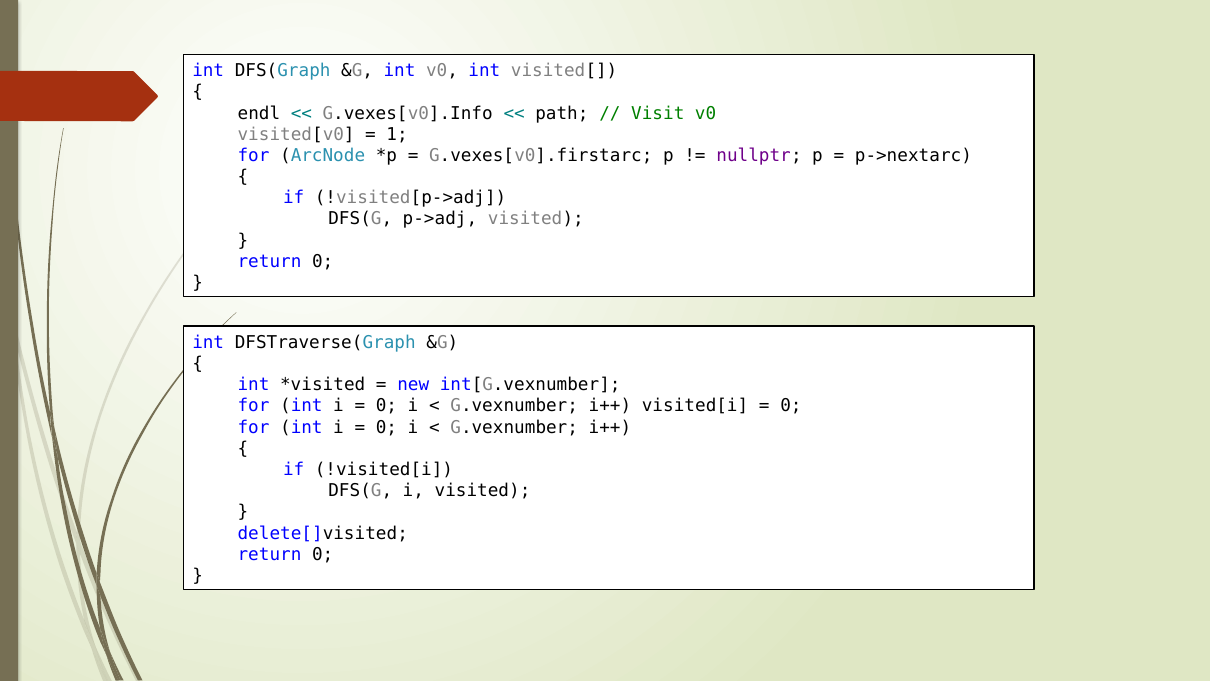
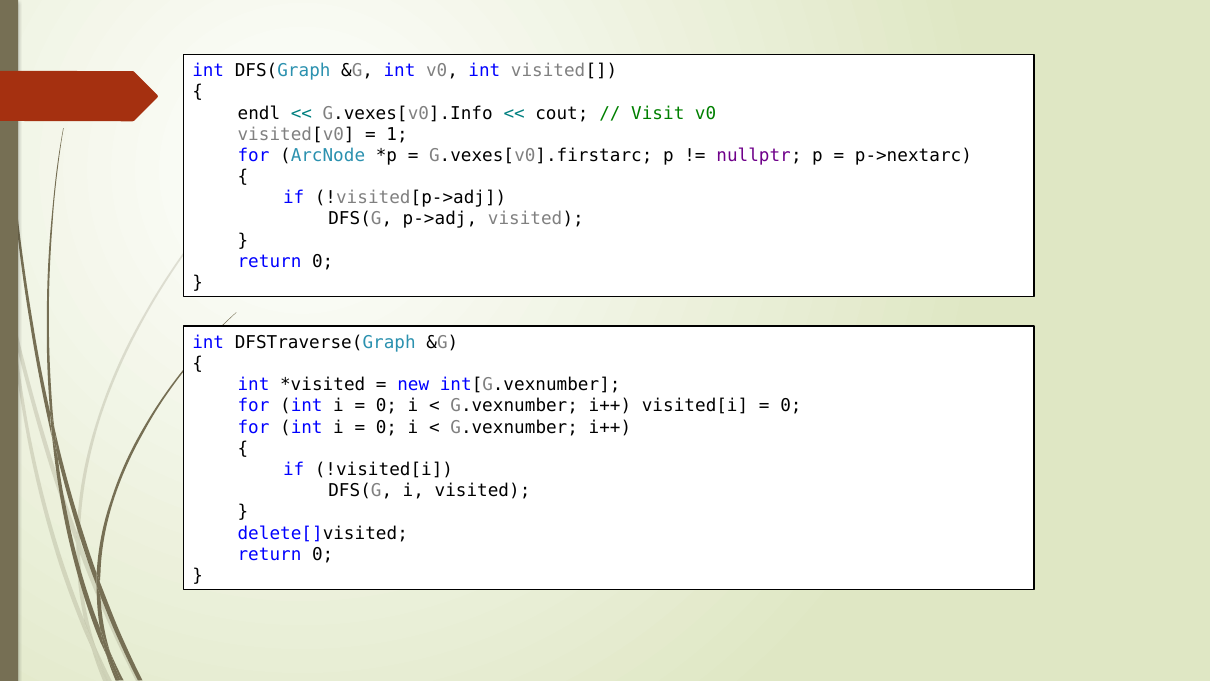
path: path -> cout
